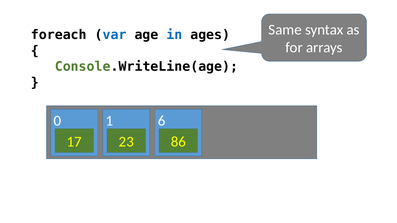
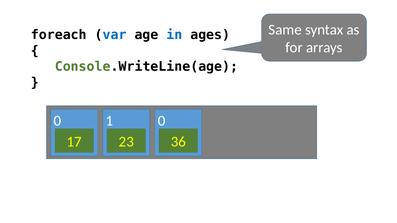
1 6: 6 -> 0
86: 86 -> 36
